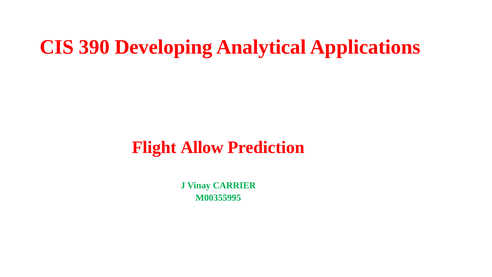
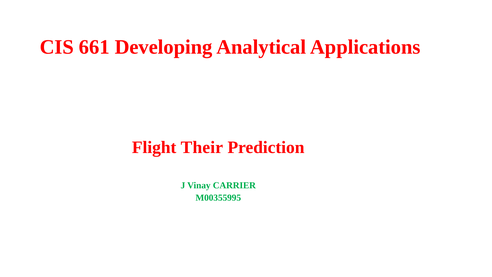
390: 390 -> 661
Allow: Allow -> Their
